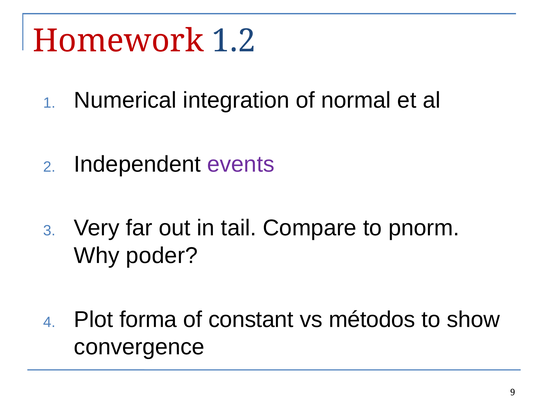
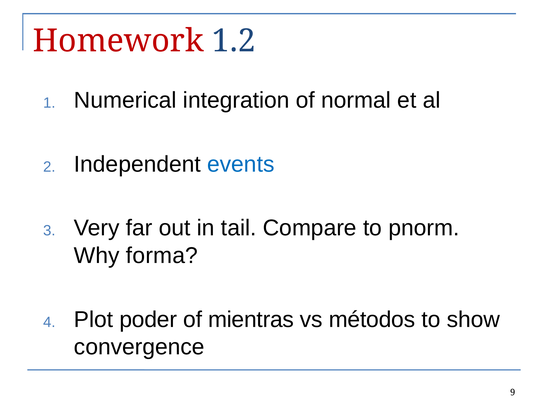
events colour: purple -> blue
poder: poder -> forma
forma: forma -> poder
constant: constant -> mientras
